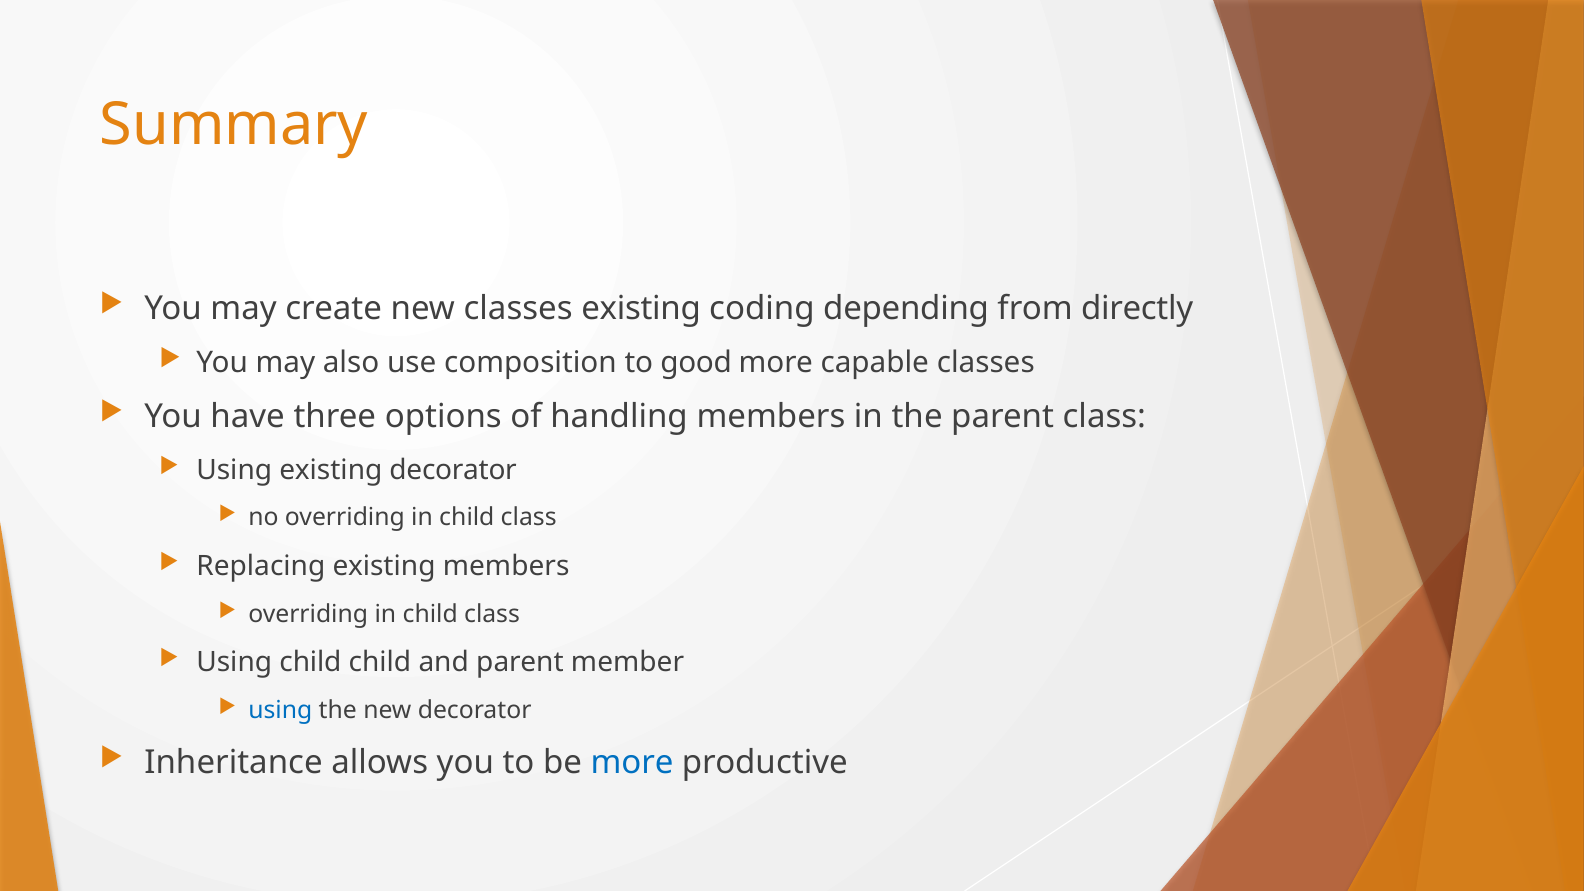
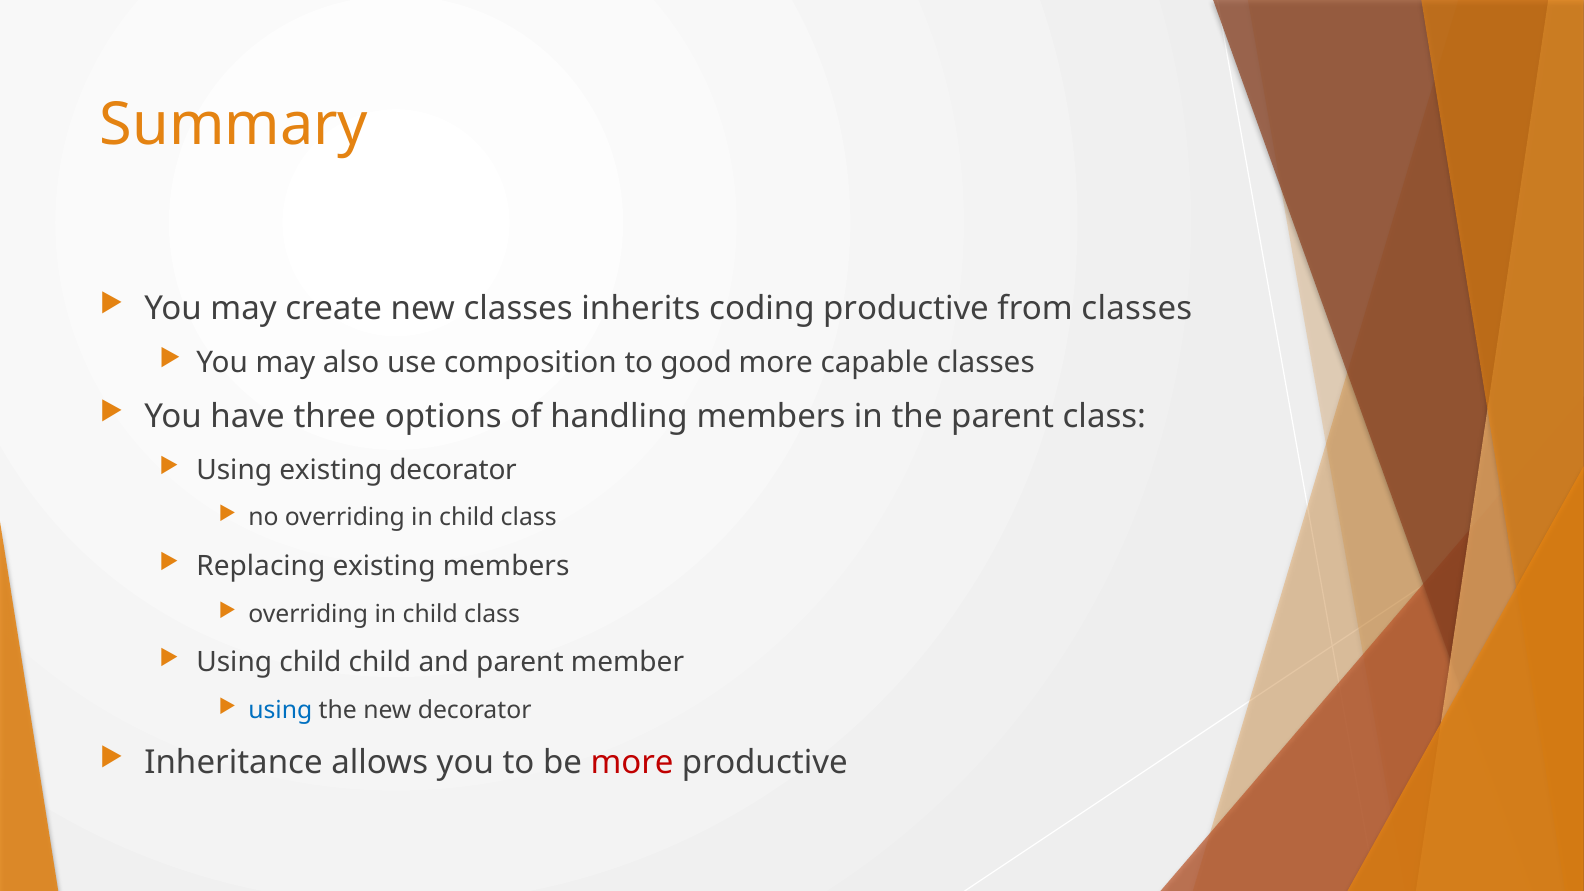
classes existing: existing -> inherits
coding depending: depending -> productive
from directly: directly -> classes
more at (632, 762) colour: blue -> red
